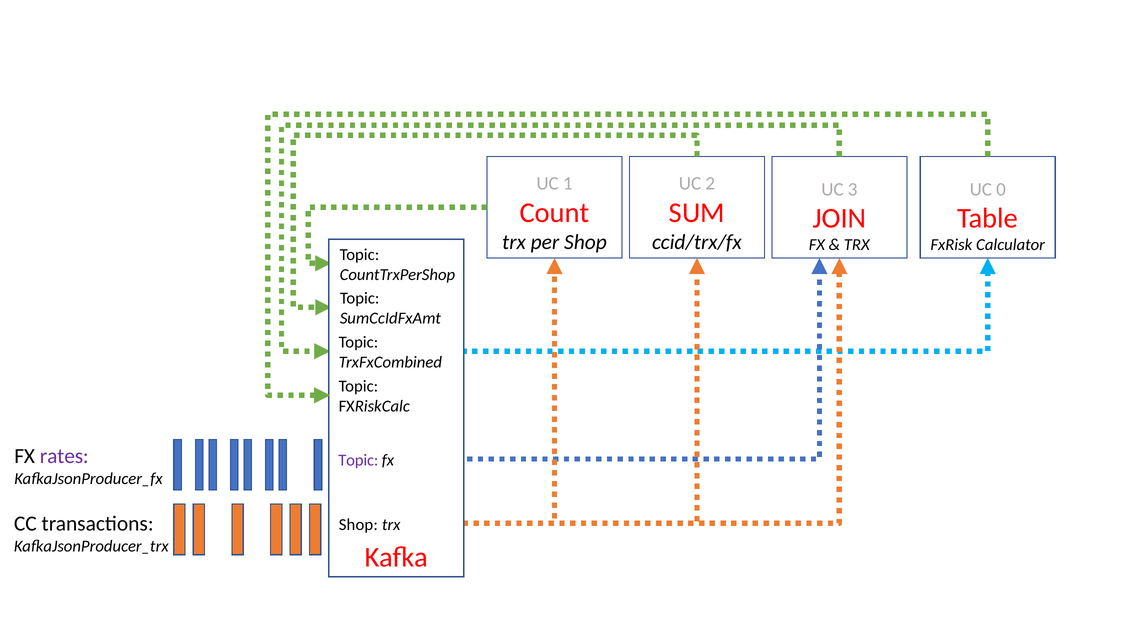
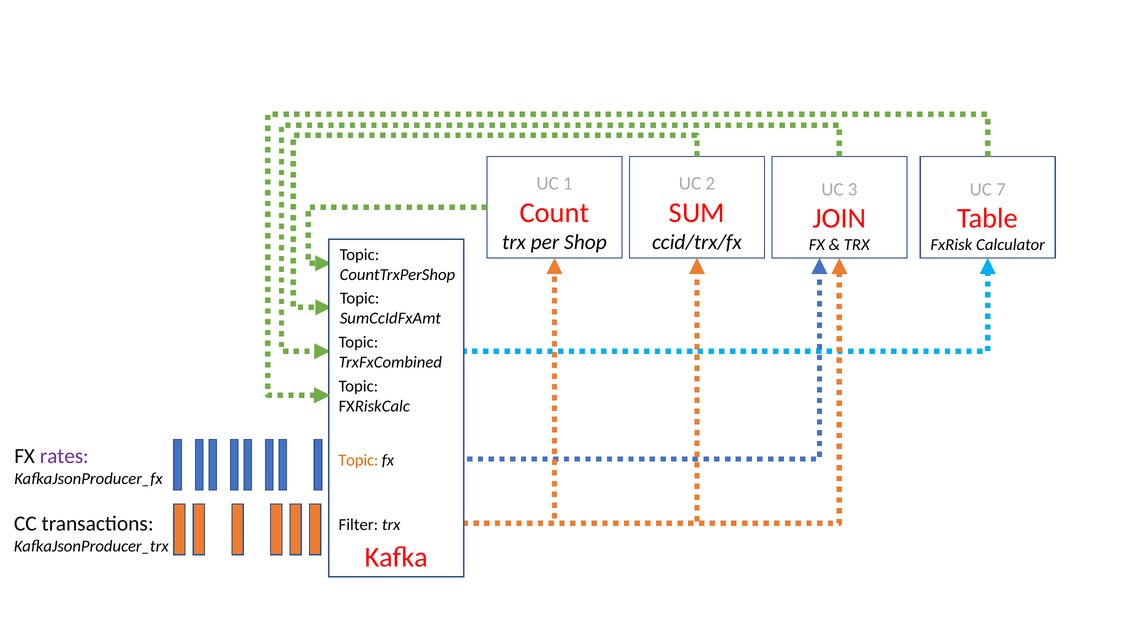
0: 0 -> 7
Topic at (358, 460) colour: purple -> orange
Shop at (358, 524): Shop -> Filter
